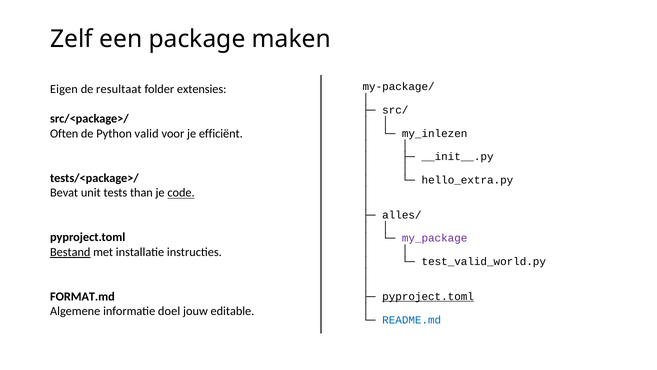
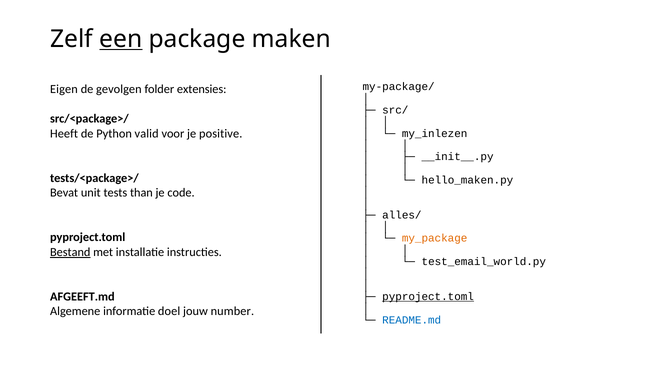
een underline: none -> present
resultaat: resultaat -> gevolgen
Often: Often -> Heeft
efficiënt: efficiënt -> positive
hello_extra.py: hello_extra.py -> hello_maken.py
code underline: present -> none
my_package colour: purple -> orange
test_valid_world.py: test_valid_world.py -> test_email_world.py
FORMAT.md: FORMAT.md -> AFGEEFT.md
editable: editable -> number
